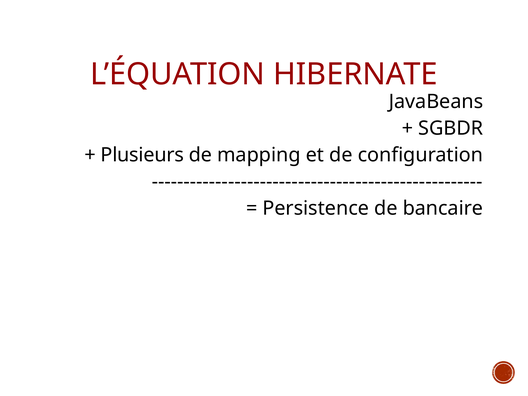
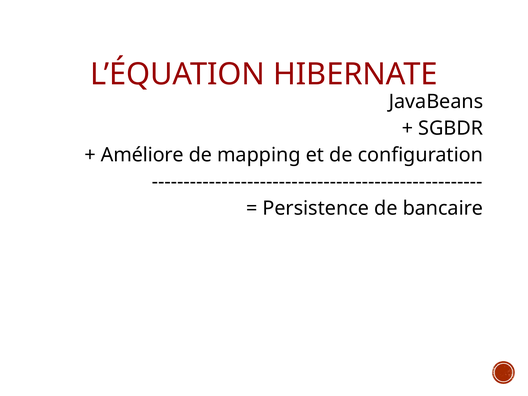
Plusieurs: Plusieurs -> Améliore
